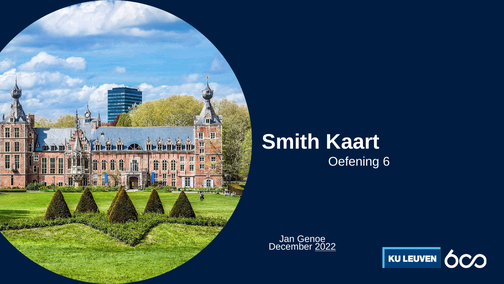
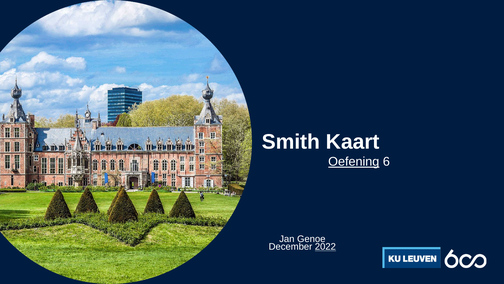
Oefening underline: none -> present
